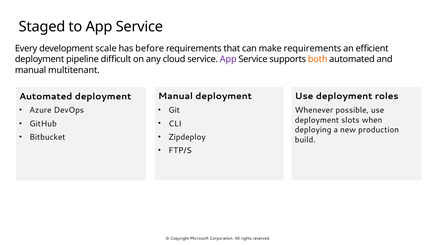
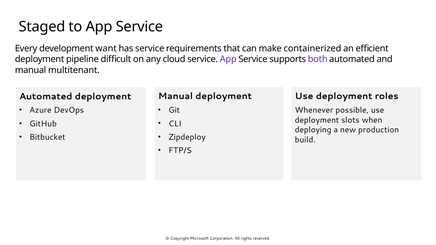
scale: scale -> want
has before: before -> service
make requirements: requirements -> containerized
both colour: orange -> purple
